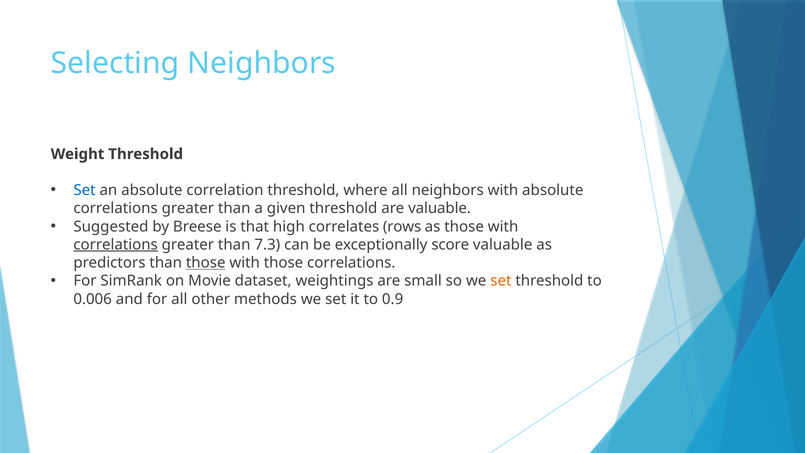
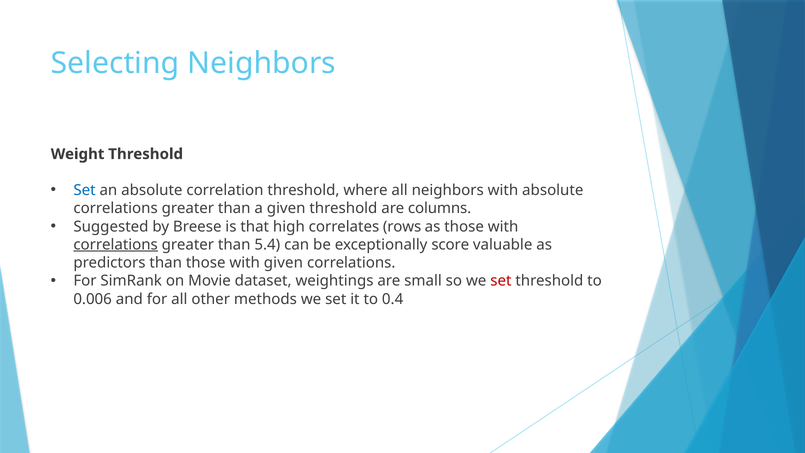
are valuable: valuable -> columns
7.3: 7.3 -> 5.4
those at (206, 263) underline: present -> none
with those: those -> given
set at (501, 281) colour: orange -> red
0.9: 0.9 -> 0.4
